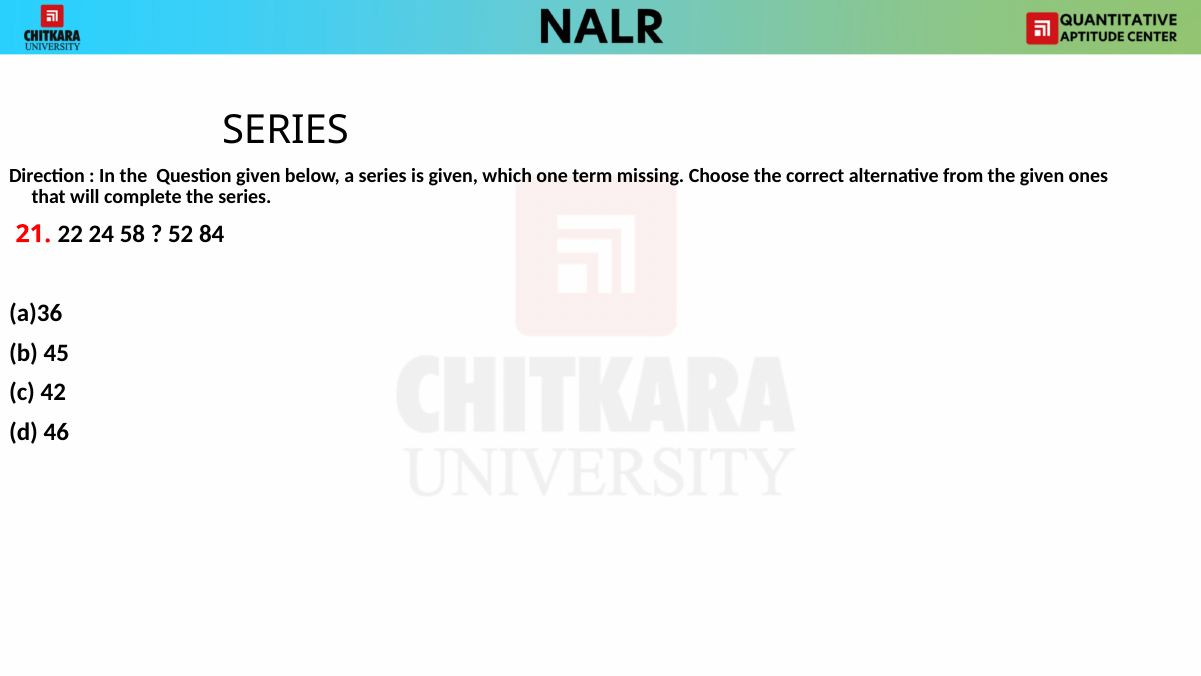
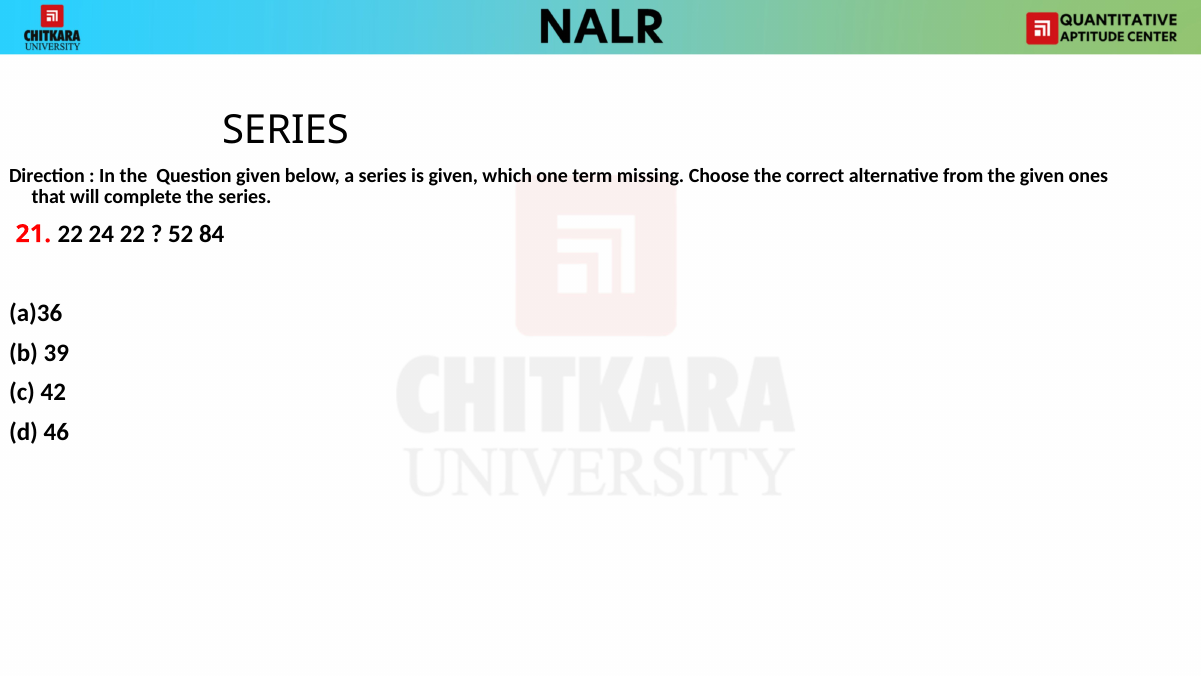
24 58: 58 -> 22
45: 45 -> 39
